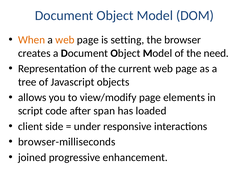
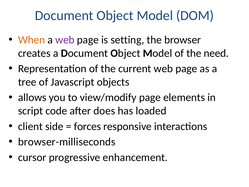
web at (65, 40) colour: orange -> purple
span: span -> does
under: under -> forces
joined: joined -> cursor
